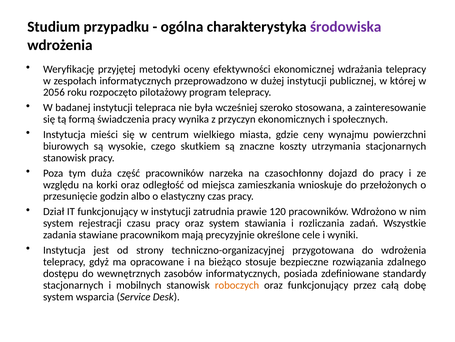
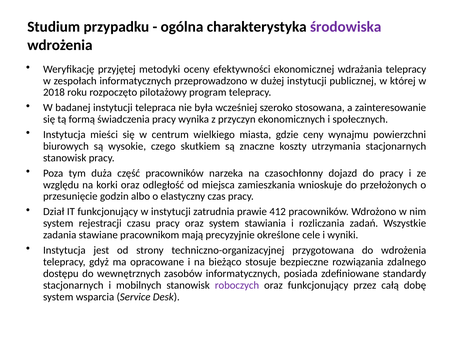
2056: 2056 -> 2018
120: 120 -> 412
roboczych colour: orange -> purple
